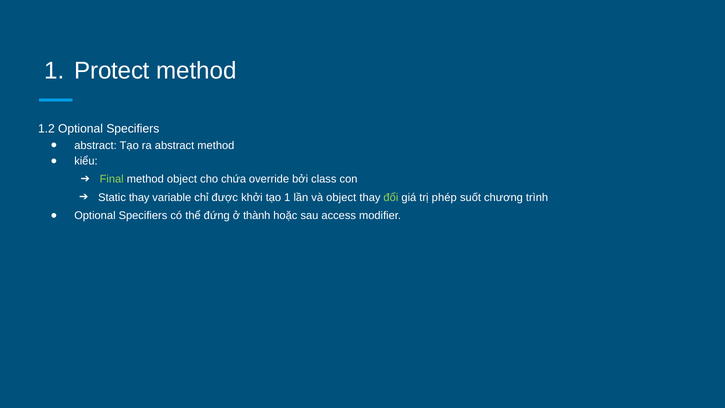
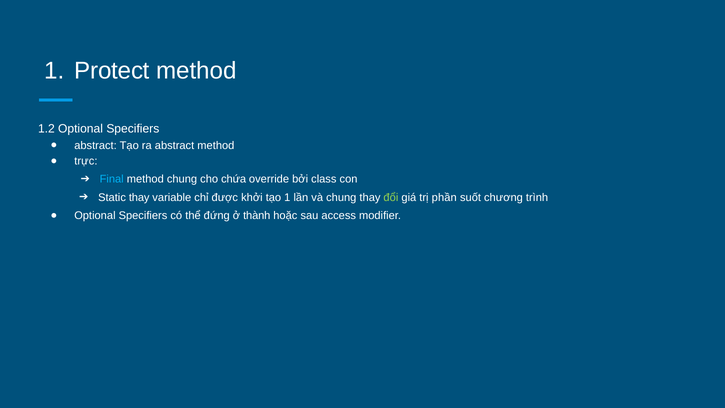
kiểu: kiểu -> trực
Final colour: light green -> light blue
method object: object -> chung
và object: object -> chung
phép: phép -> phần
